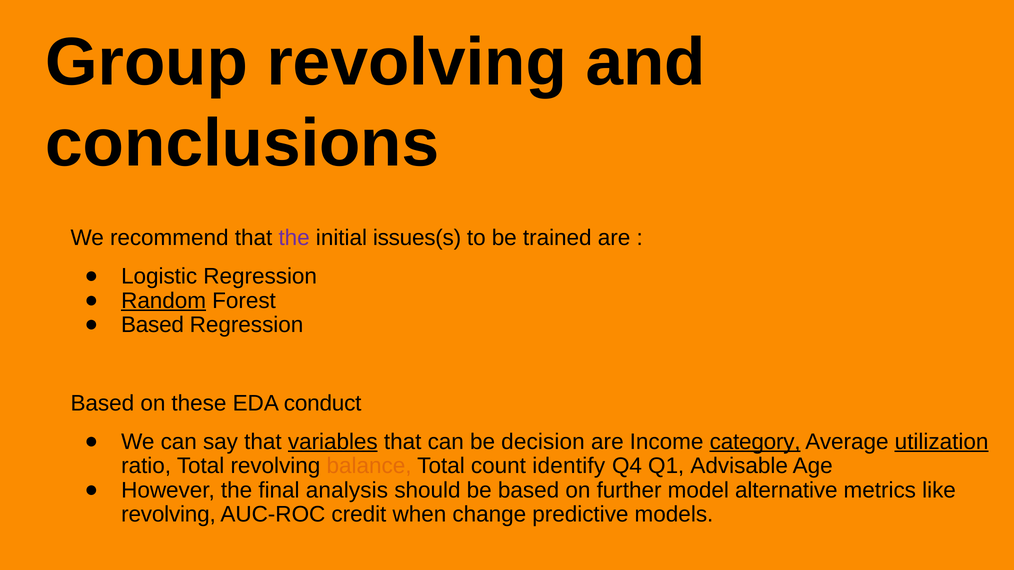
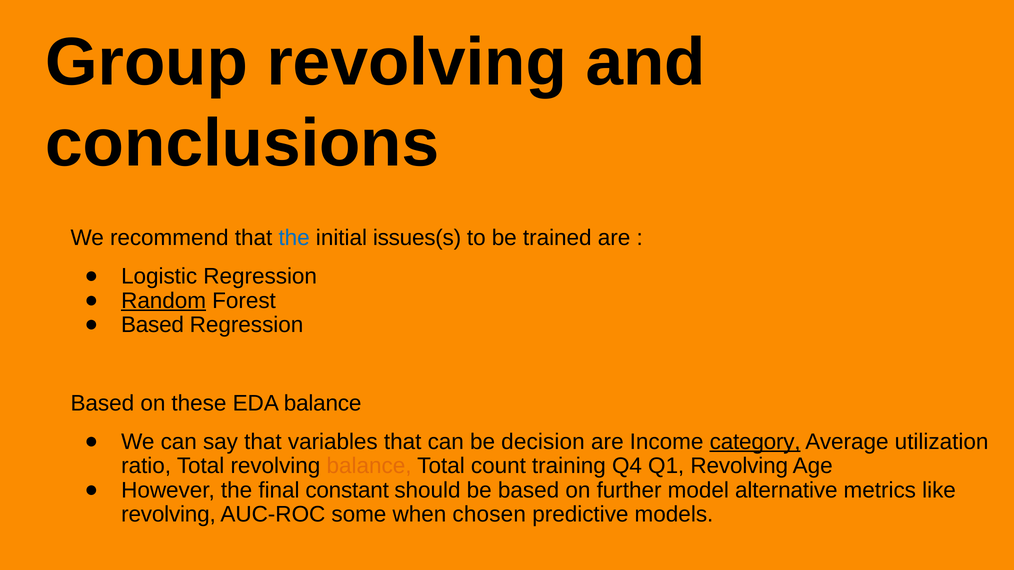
the at (294, 238) colour: purple -> blue
EDA conduct: conduct -> balance
variables underline: present -> none
utilization underline: present -> none
identify: identify -> training
Q1 Advisable: Advisable -> Revolving
analysis: analysis -> constant
credit: credit -> some
change: change -> chosen
